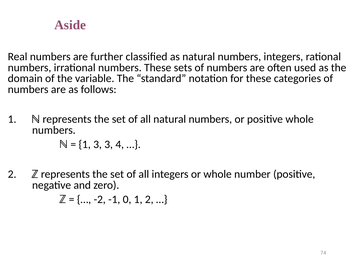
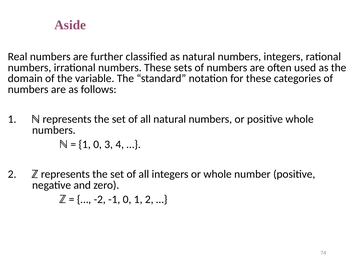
1 3: 3 -> 0
